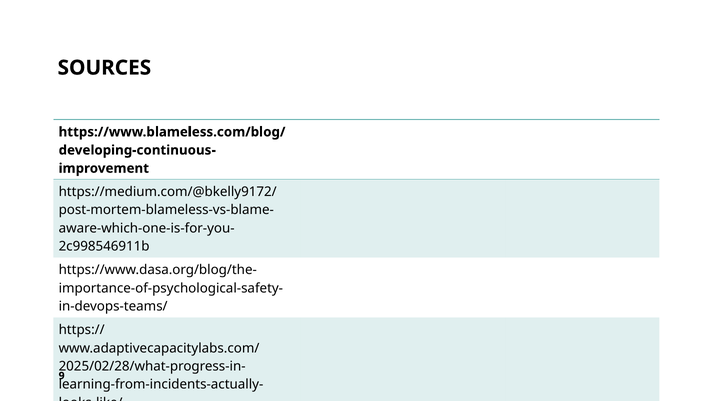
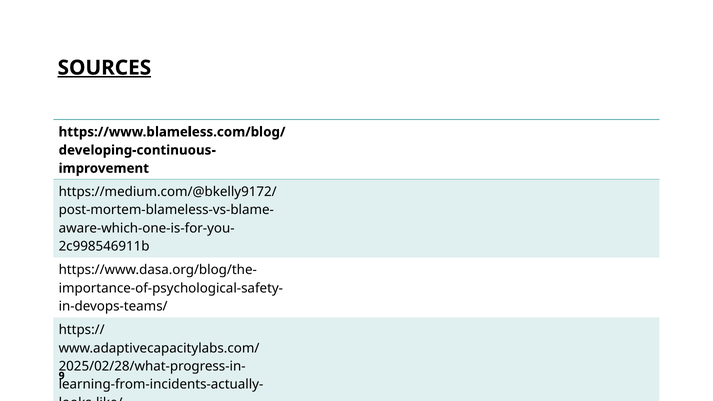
SOURCES underline: none -> present
